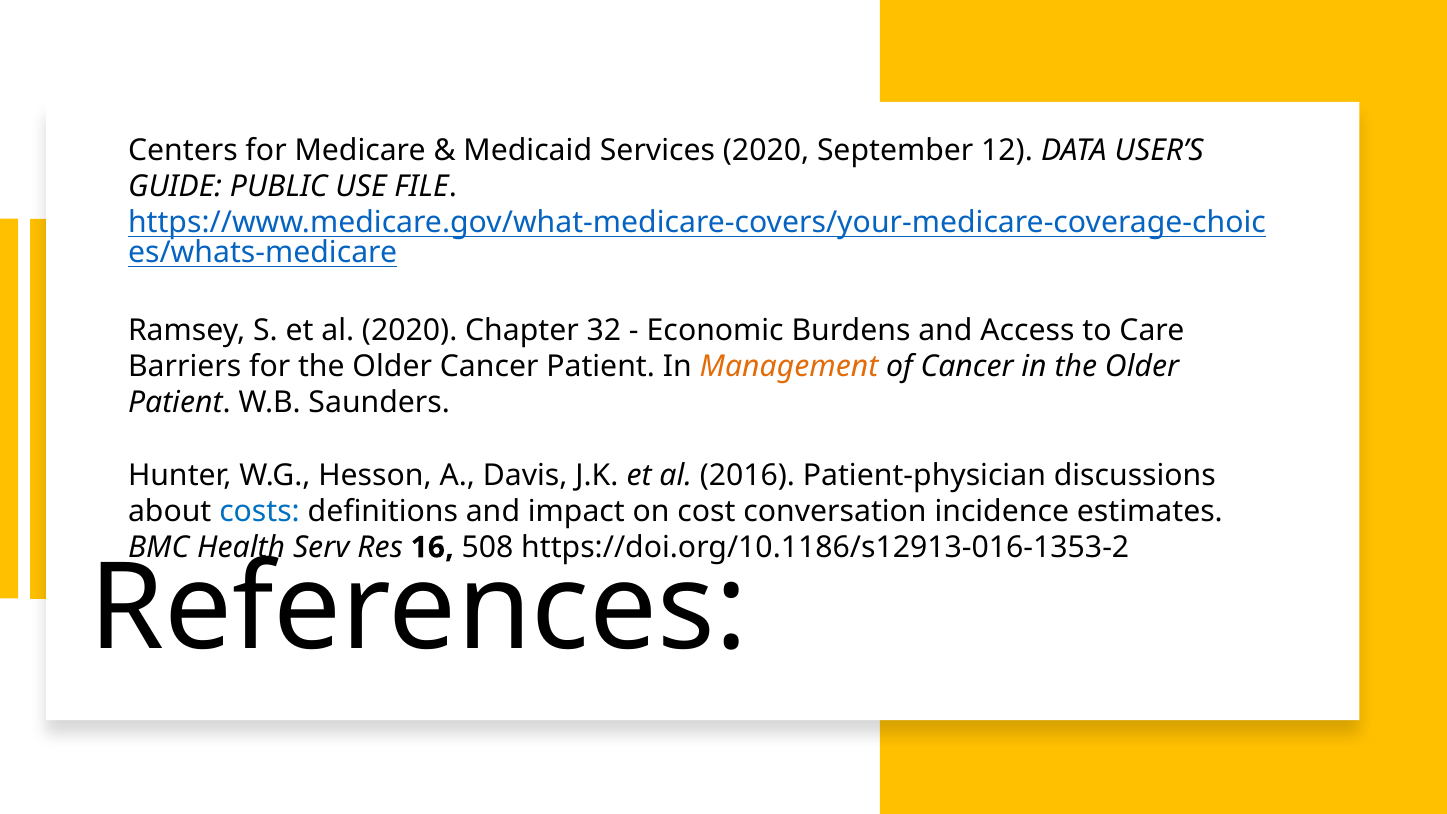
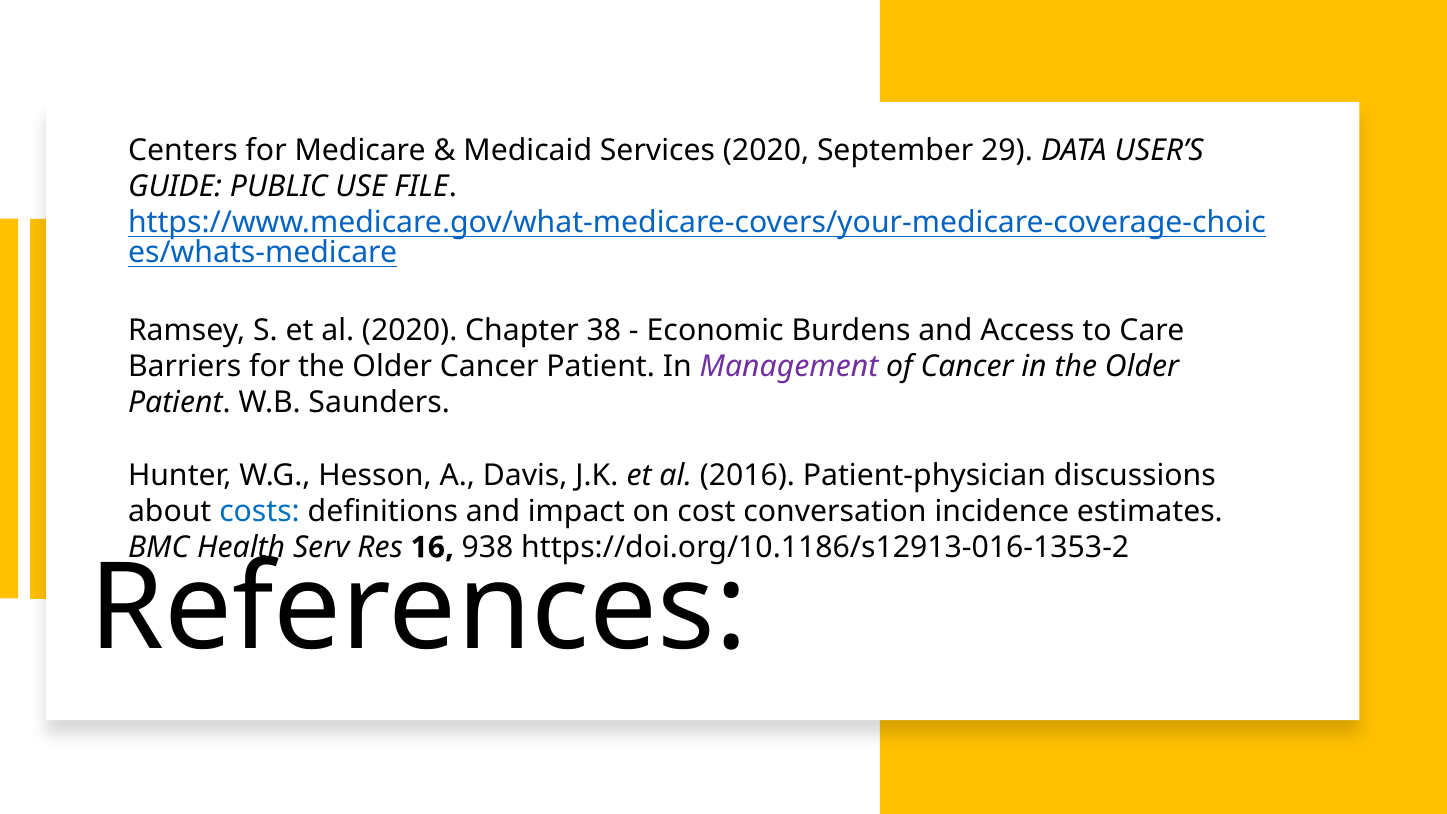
12: 12 -> 29
32: 32 -> 38
Management colour: orange -> purple
508: 508 -> 938
